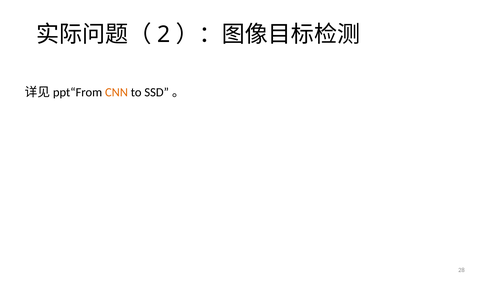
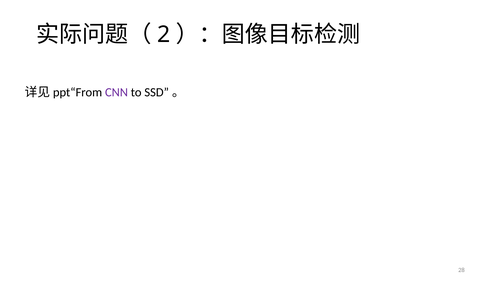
CNN colour: orange -> purple
